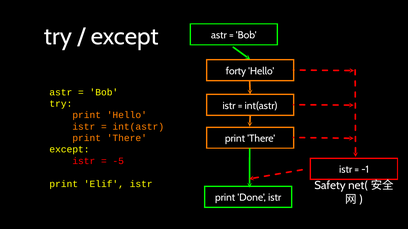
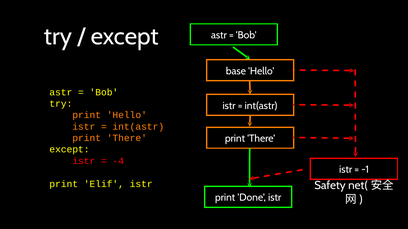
forty: forty -> base
-5: -5 -> -4
